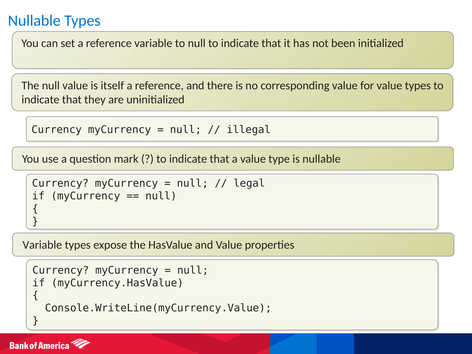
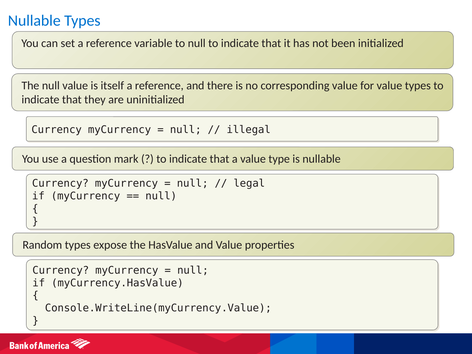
Variable at (42, 245): Variable -> Random
